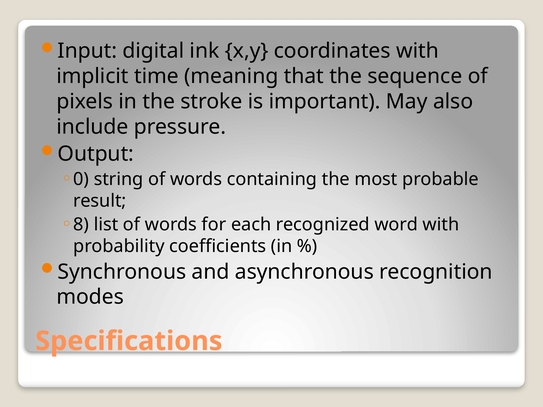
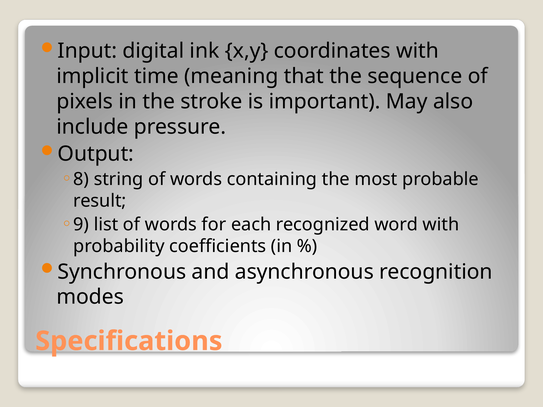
0: 0 -> 8
8: 8 -> 9
